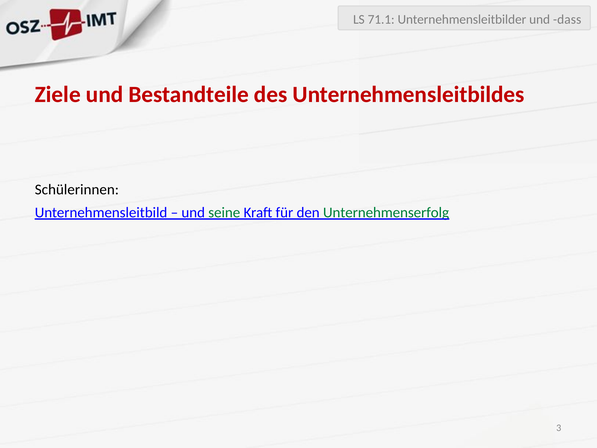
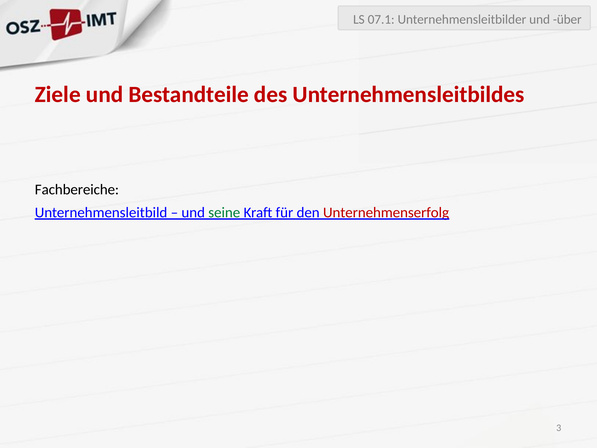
71.1: 71.1 -> 07.1
dass: dass -> über
Schülerinnen: Schülerinnen -> Fachbereiche
Unternehmenserfolg colour: green -> red
